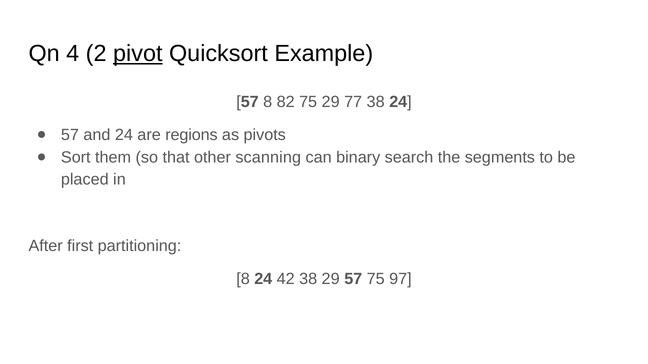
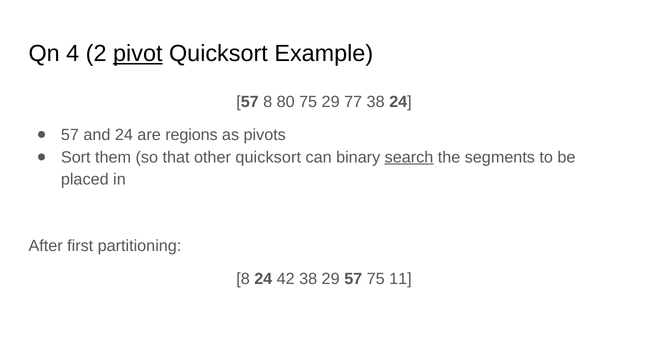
82: 82 -> 80
other scanning: scanning -> quicksort
search underline: none -> present
97: 97 -> 11
